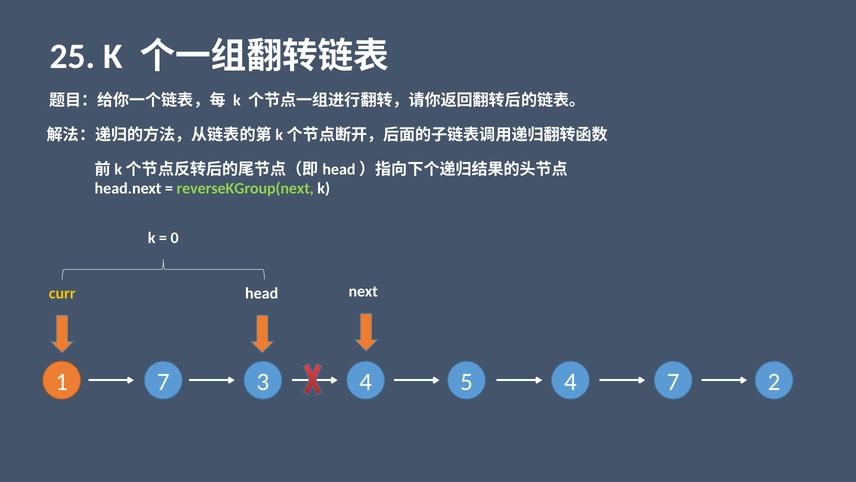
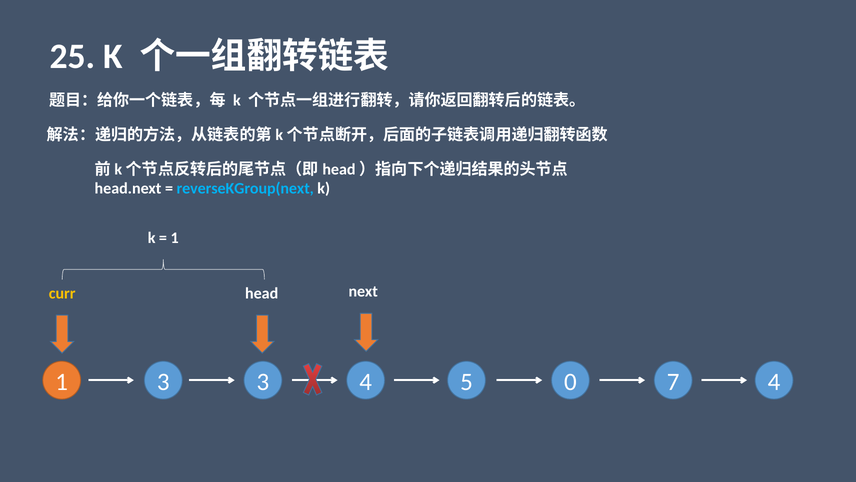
reverseKGroup(next colour: light green -> light blue
0 at (175, 238): 0 -> 1
1 7: 7 -> 3
5 4: 4 -> 0
7 2: 2 -> 4
